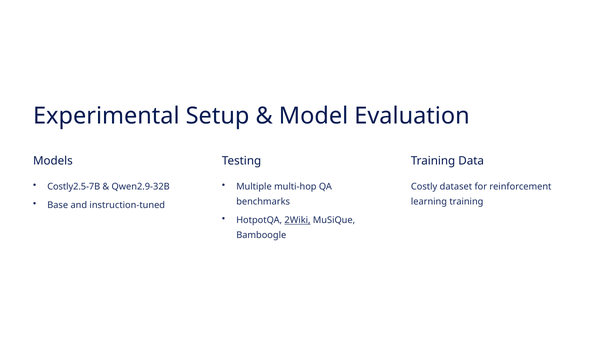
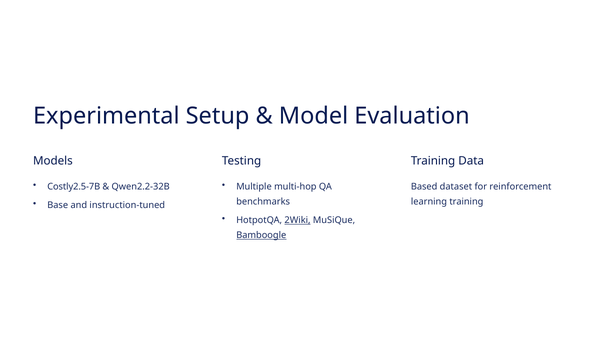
Qwen2.9-32B: Qwen2.9-32B -> Qwen2.2-32B
Costly: Costly -> Based
Bamboogle underline: none -> present
